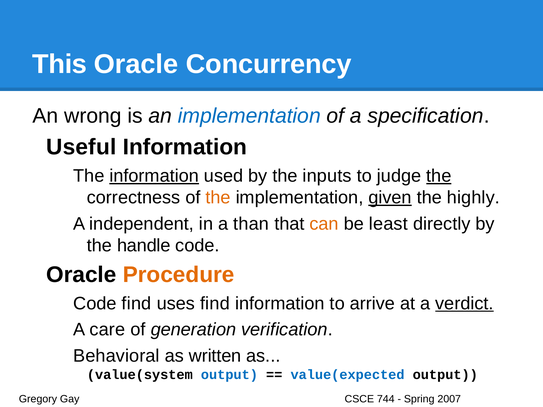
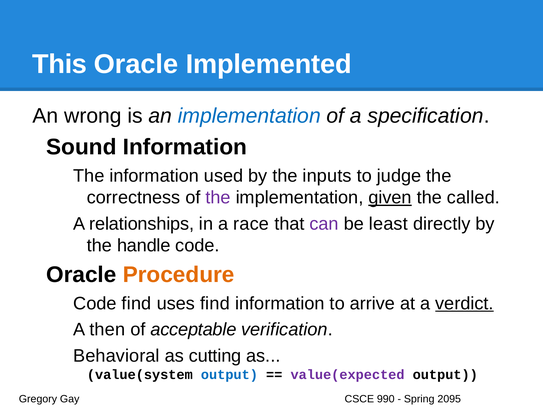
Concurrency: Concurrency -> Implemented
Useful: Useful -> Sound
information at (154, 176) underline: present -> none
the at (439, 176) underline: present -> none
the at (218, 198) colour: orange -> purple
highly: highly -> called
independent: independent -> relationships
than: than -> race
can colour: orange -> purple
care: care -> then
generation: generation -> acceptable
written: written -> cutting
value(expected colour: blue -> purple
744: 744 -> 990
2007: 2007 -> 2095
